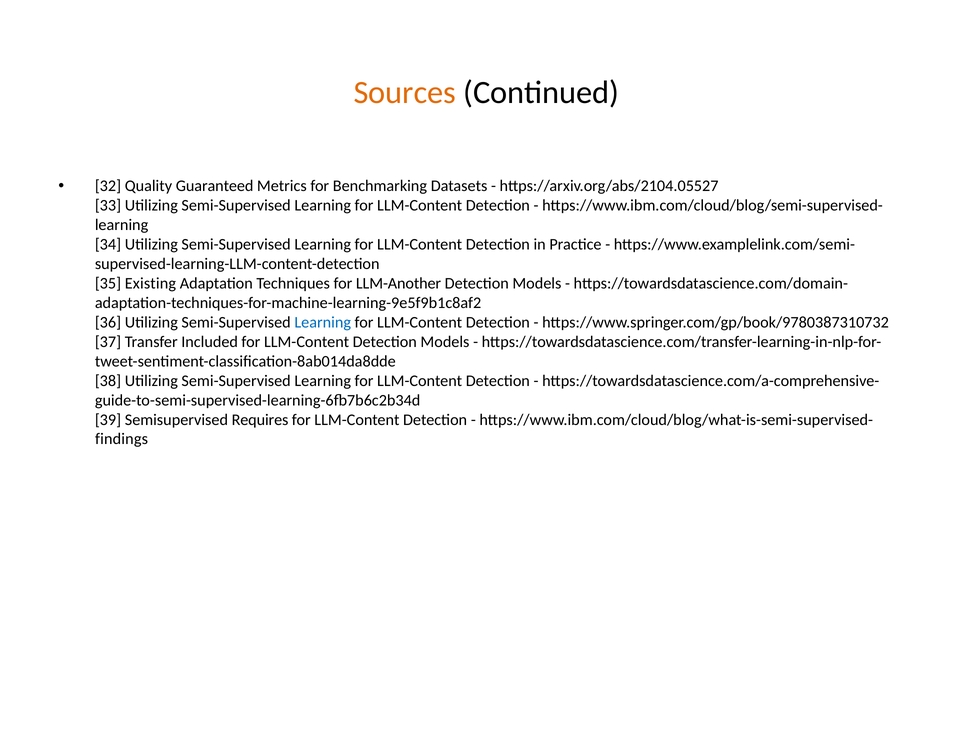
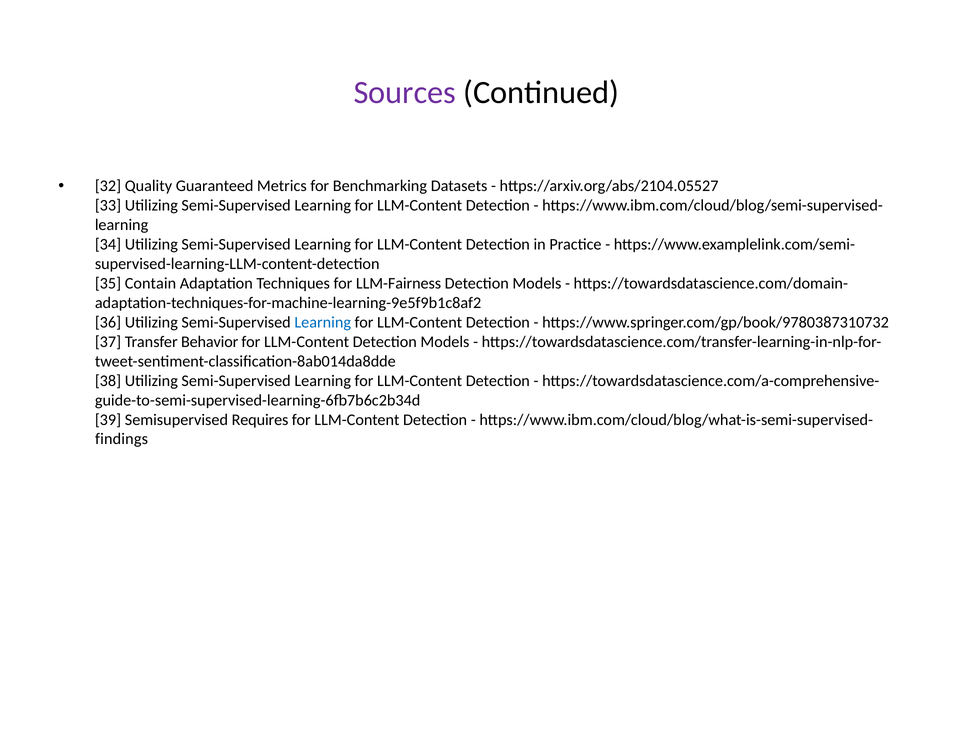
Sources colour: orange -> purple
Existing: Existing -> Contain
LLM-Another: LLM-Another -> LLM-Fairness
Included: Included -> Behavior
